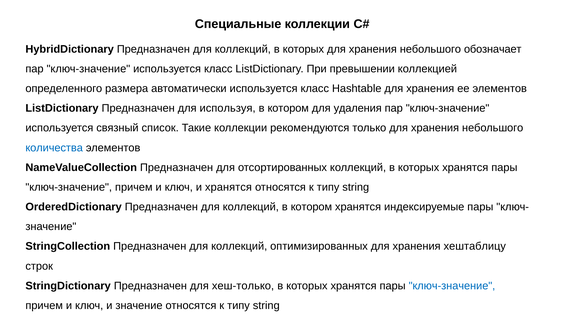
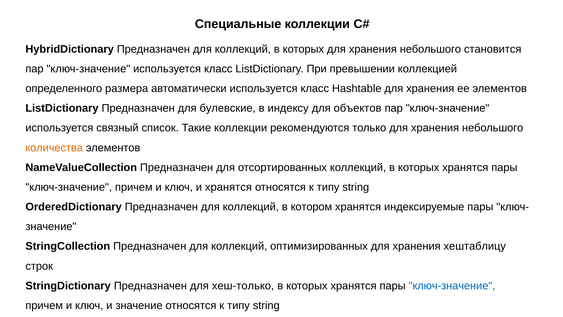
обозначает: обозначает -> становится
используя: используя -> булевские
котором at (288, 108): котором -> индексу
удаления: удаления -> объектов
количества colour: blue -> orange
